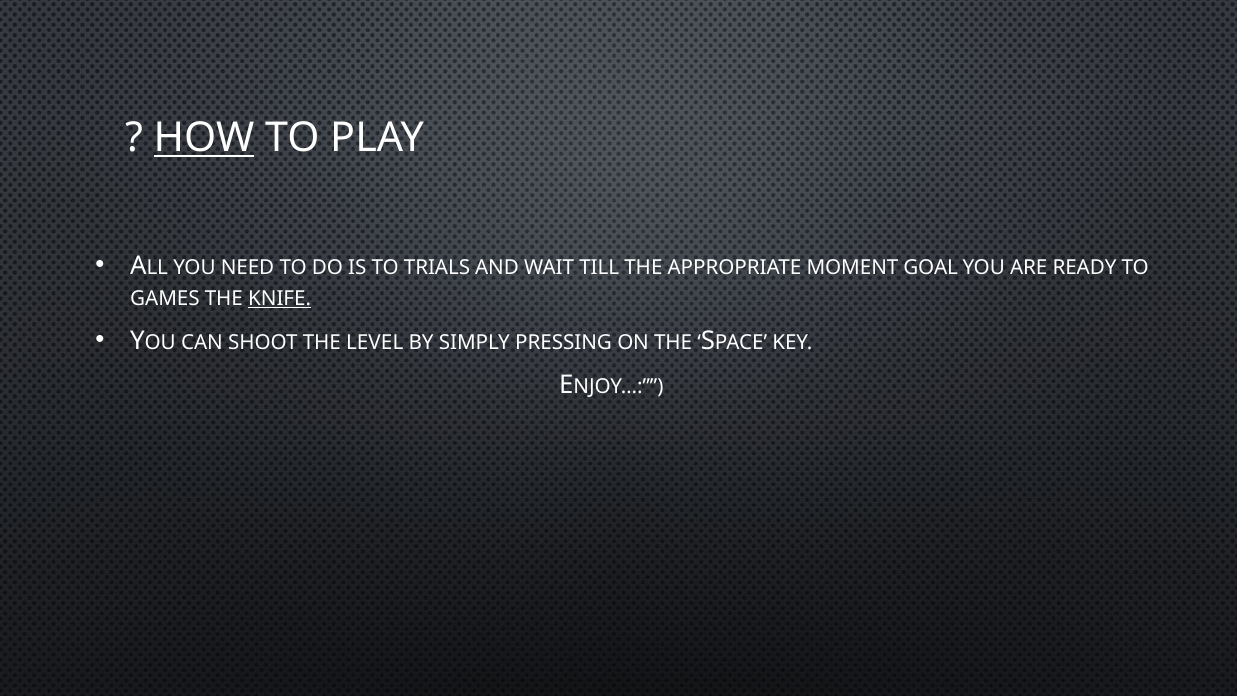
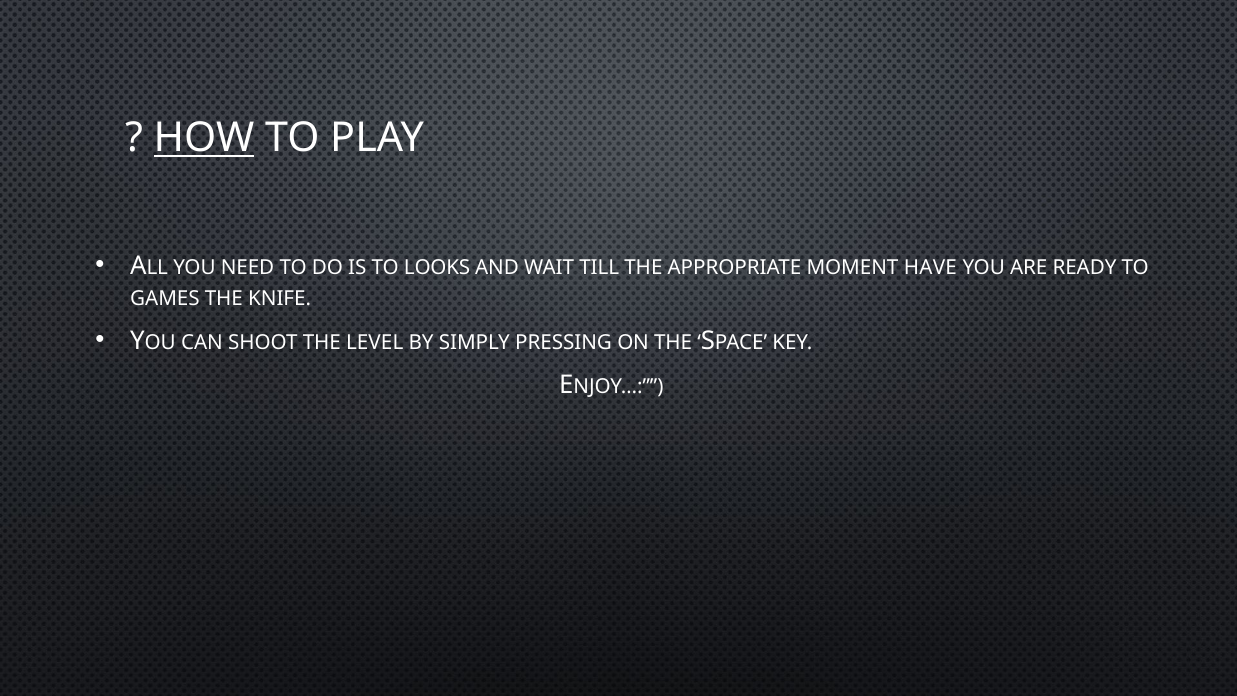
TRIALS: TRIALS -> LOOKS
GOAL: GOAL -> HAVE
KNIFE underline: present -> none
